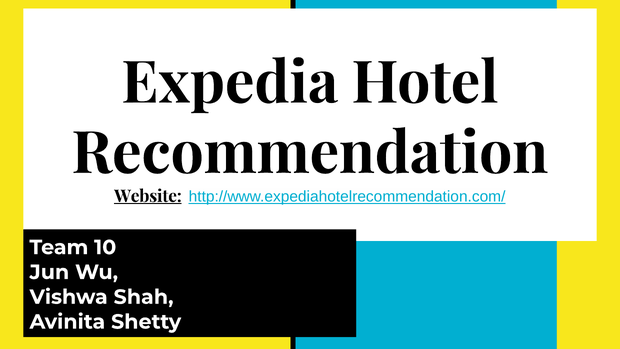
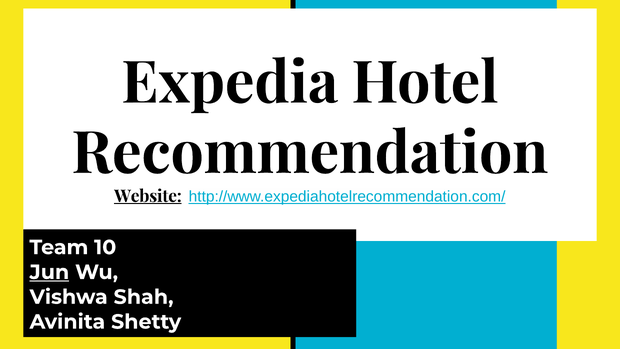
Jun underline: none -> present
